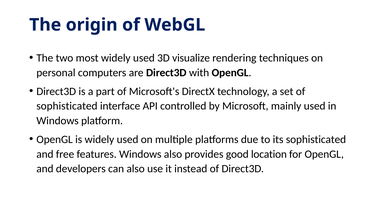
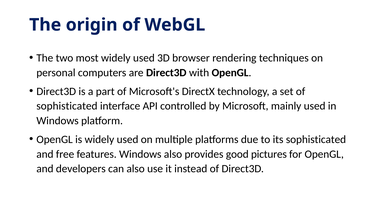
visualize: visualize -> browser
location: location -> pictures
